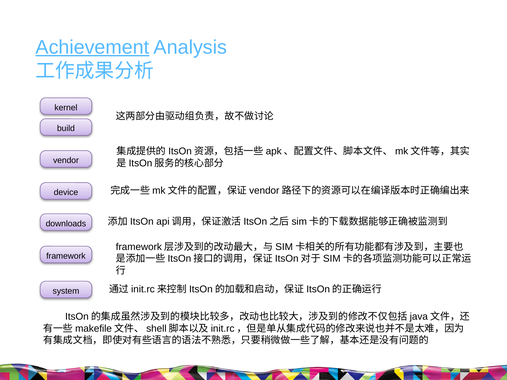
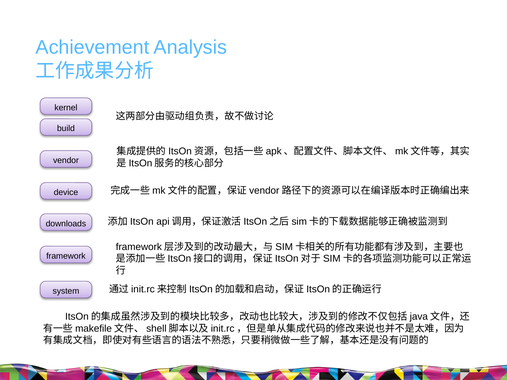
Achievement underline: present -> none
